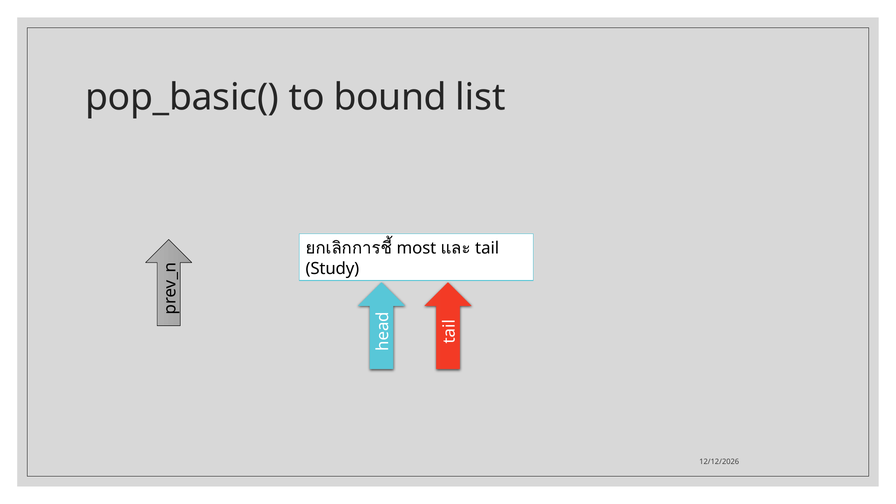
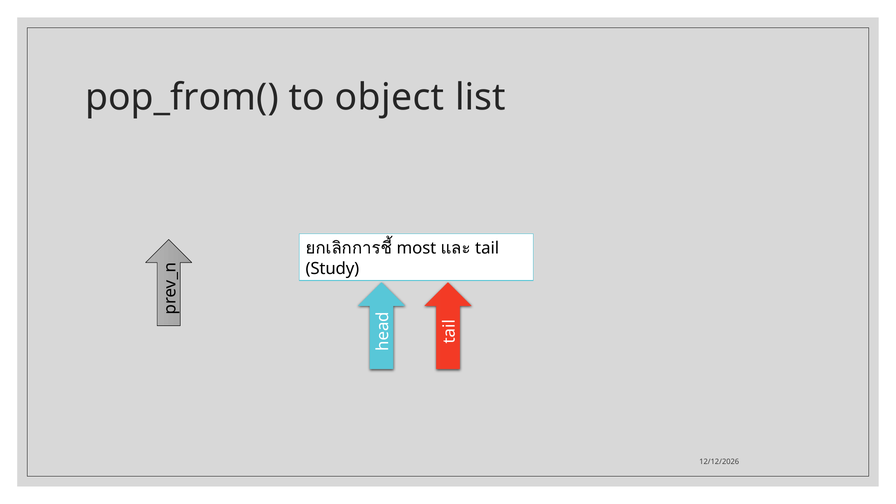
pop_basic(: pop_basic( -> pop_from(
bound: bound -> object
